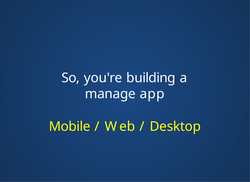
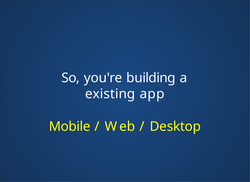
manage: manage -> existing
